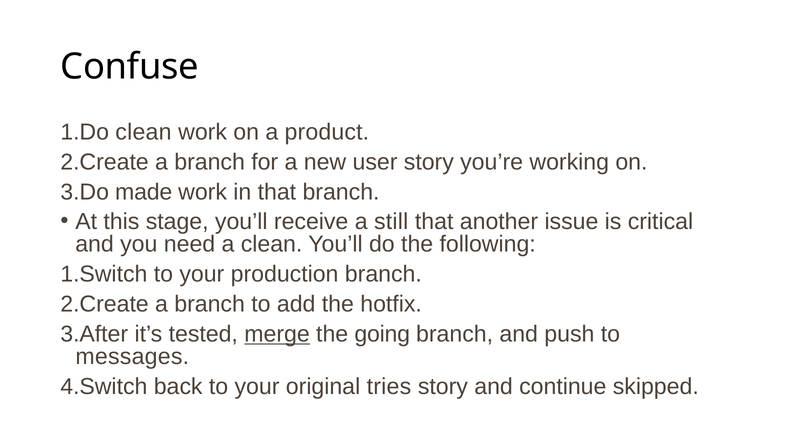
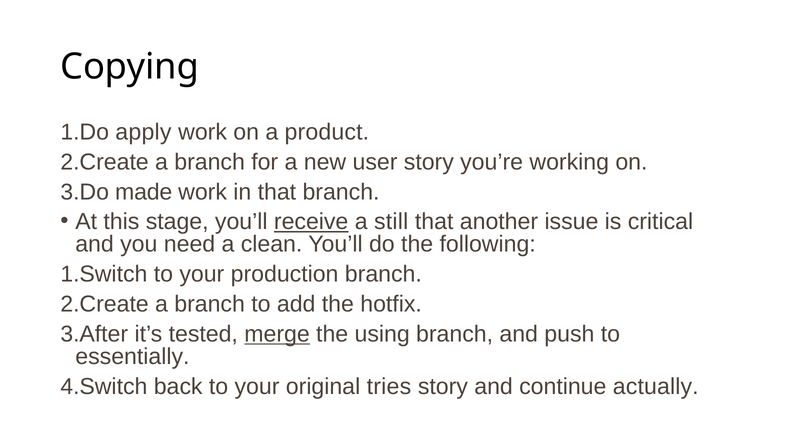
Confuse: Confuse -> Copying
clean at (143, 132): clean -> apply
receive underline: none -> present
going: going -> using
messages: messages -> essentially
skipped: skipped -> actually
